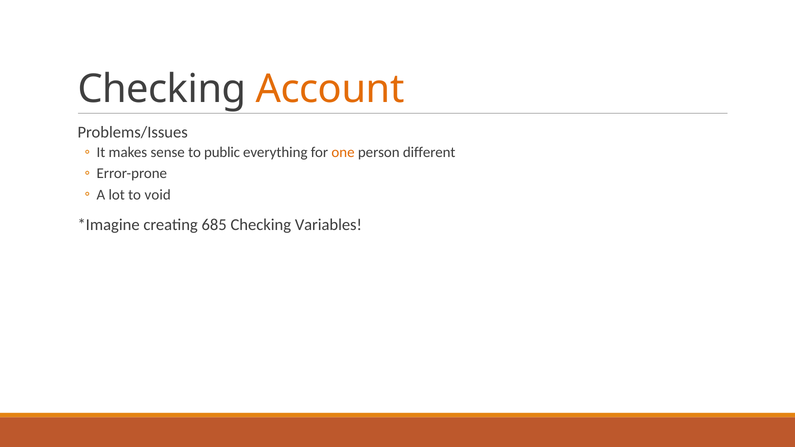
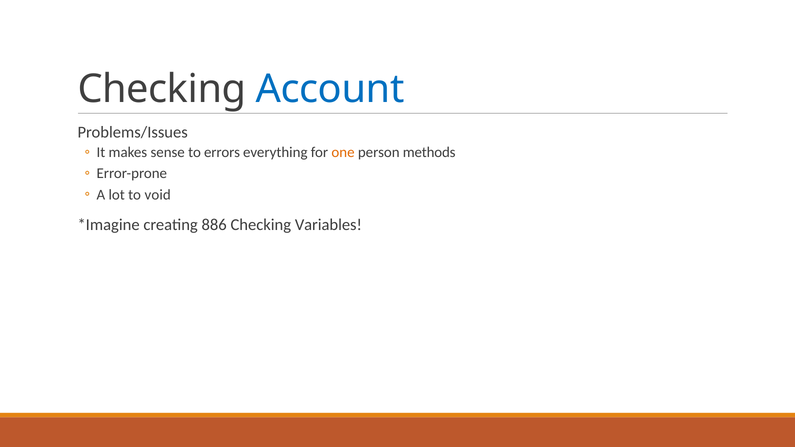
Account colour: orange -> blue
public: public -> errors
different: different -> methods
685: 685 -> 886
